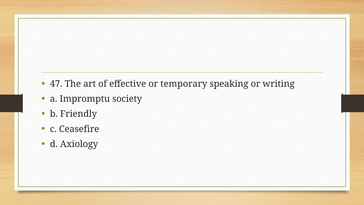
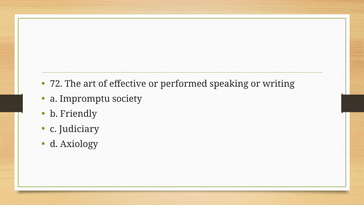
47: 47 -> 72
temporary: temporary -> performed
Ceasefire: Ceasefire -> Judiciary
